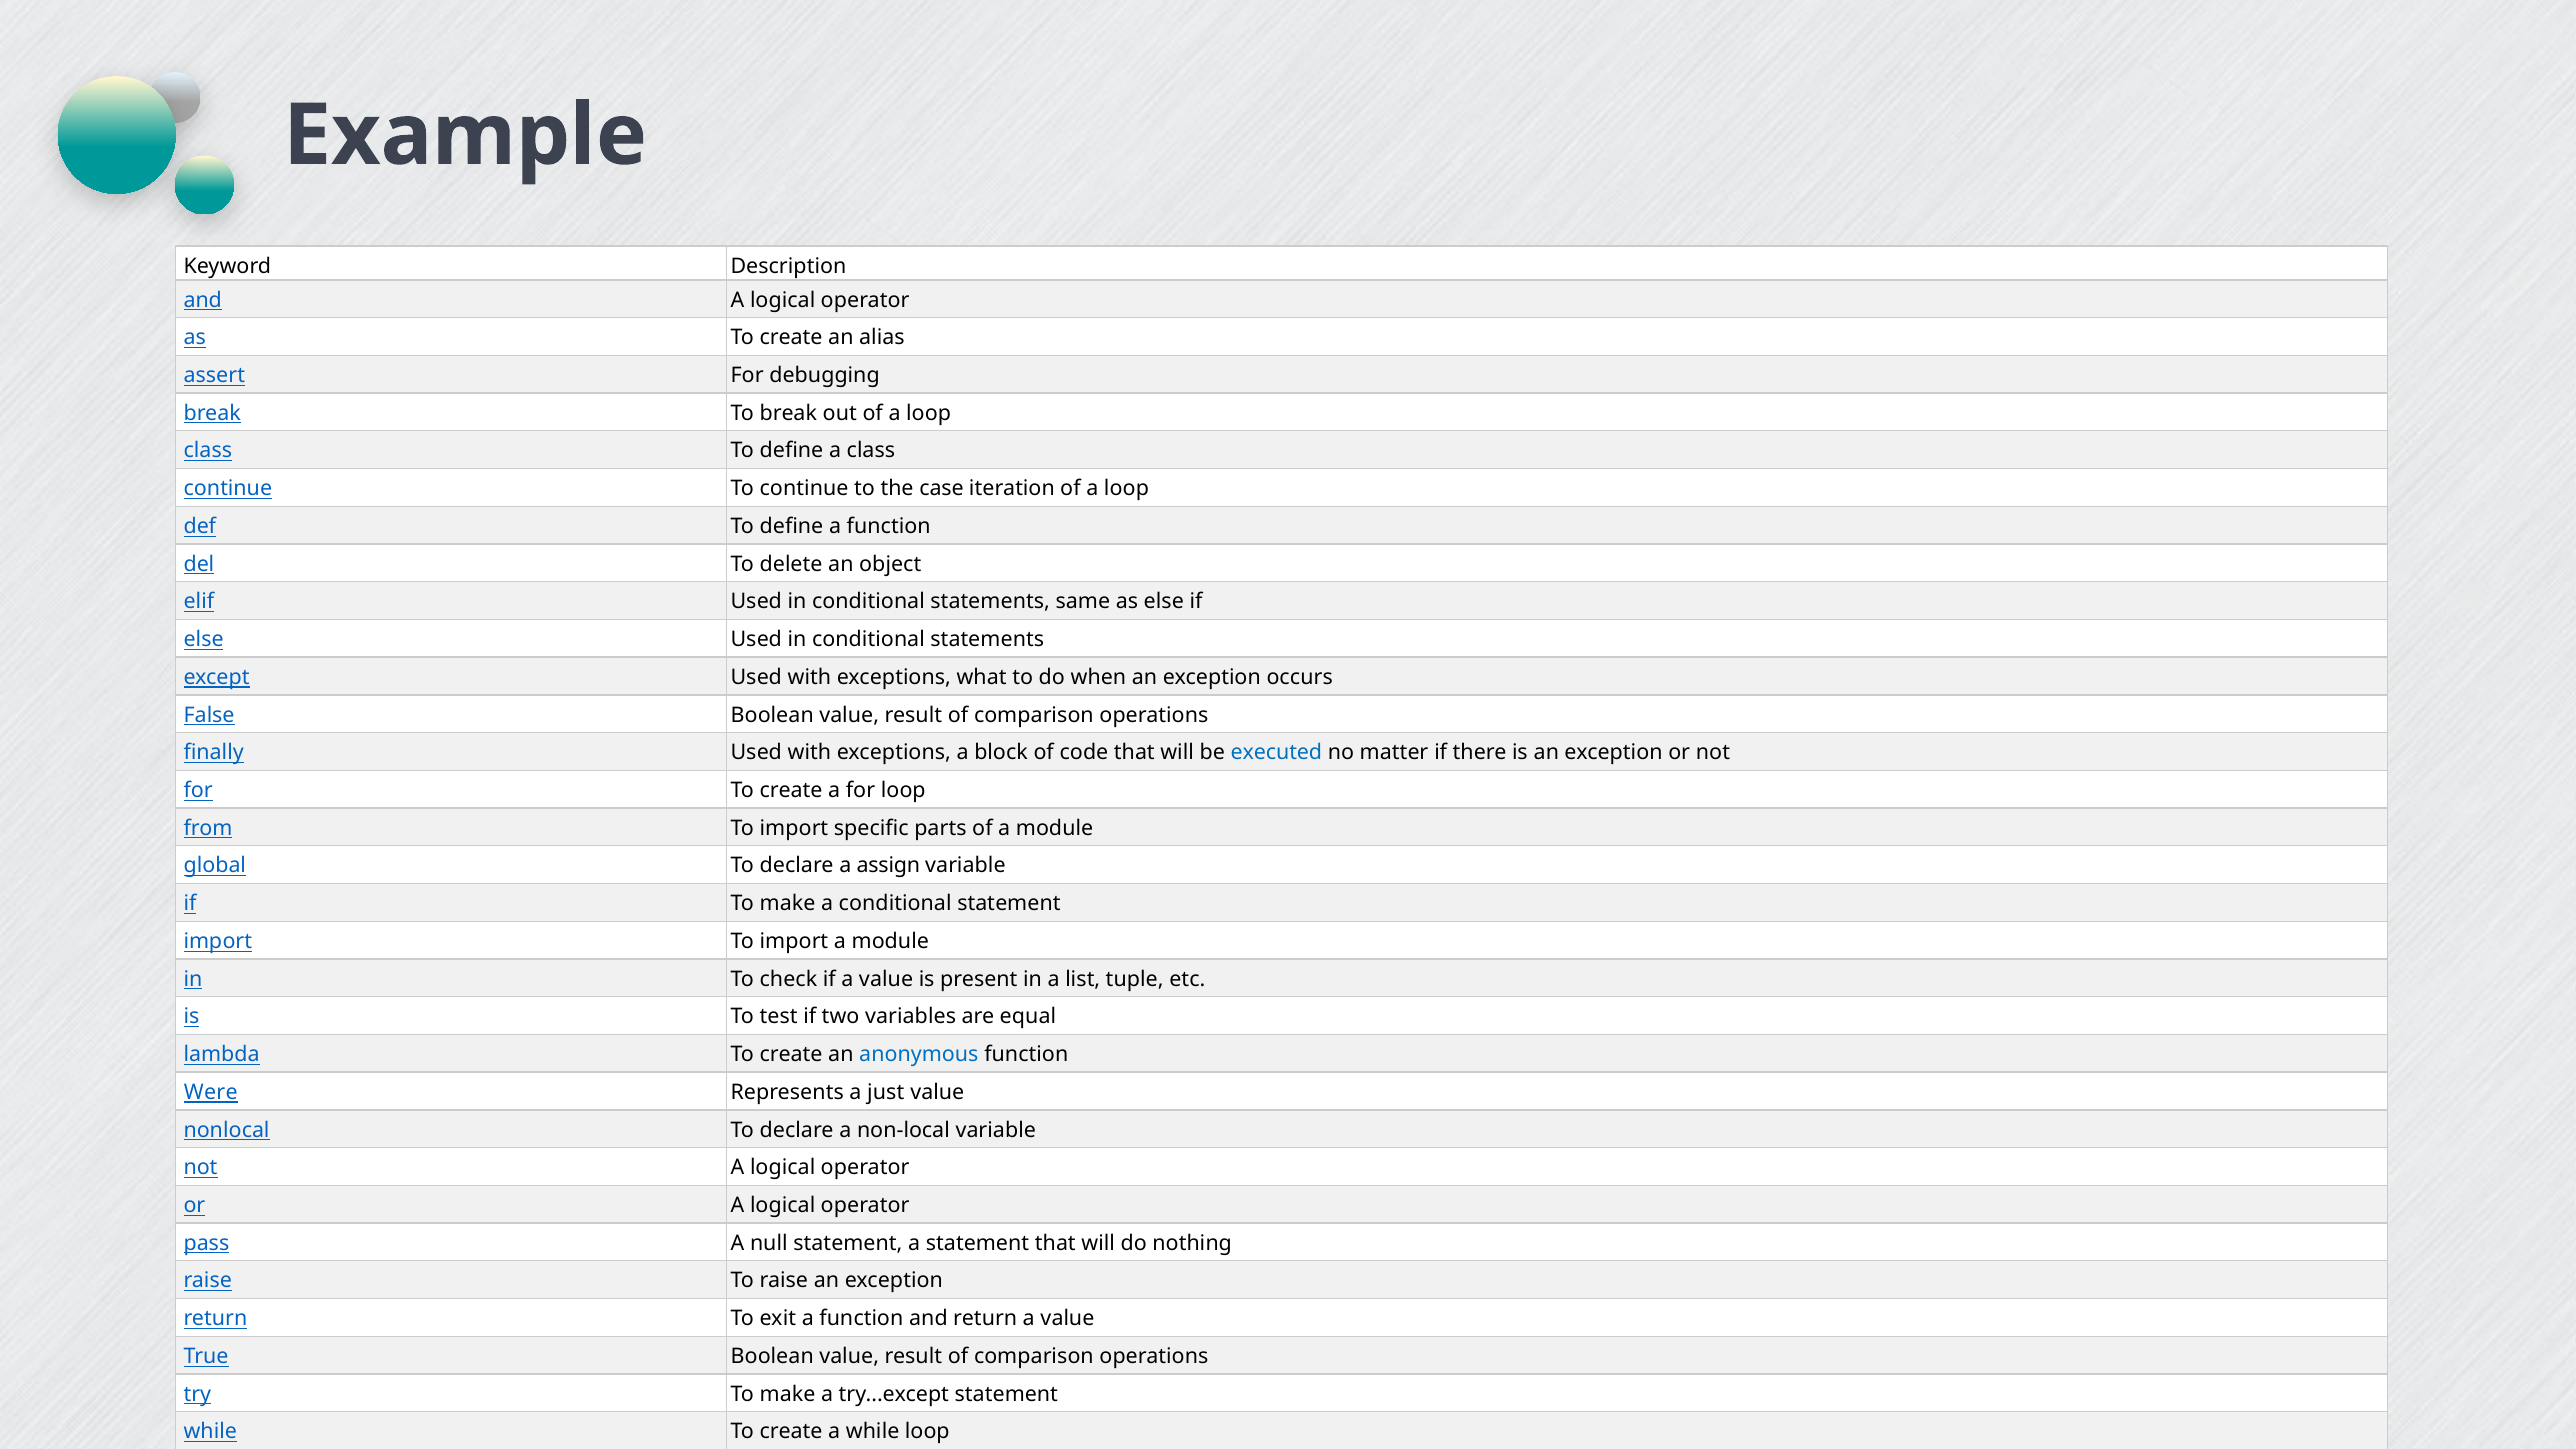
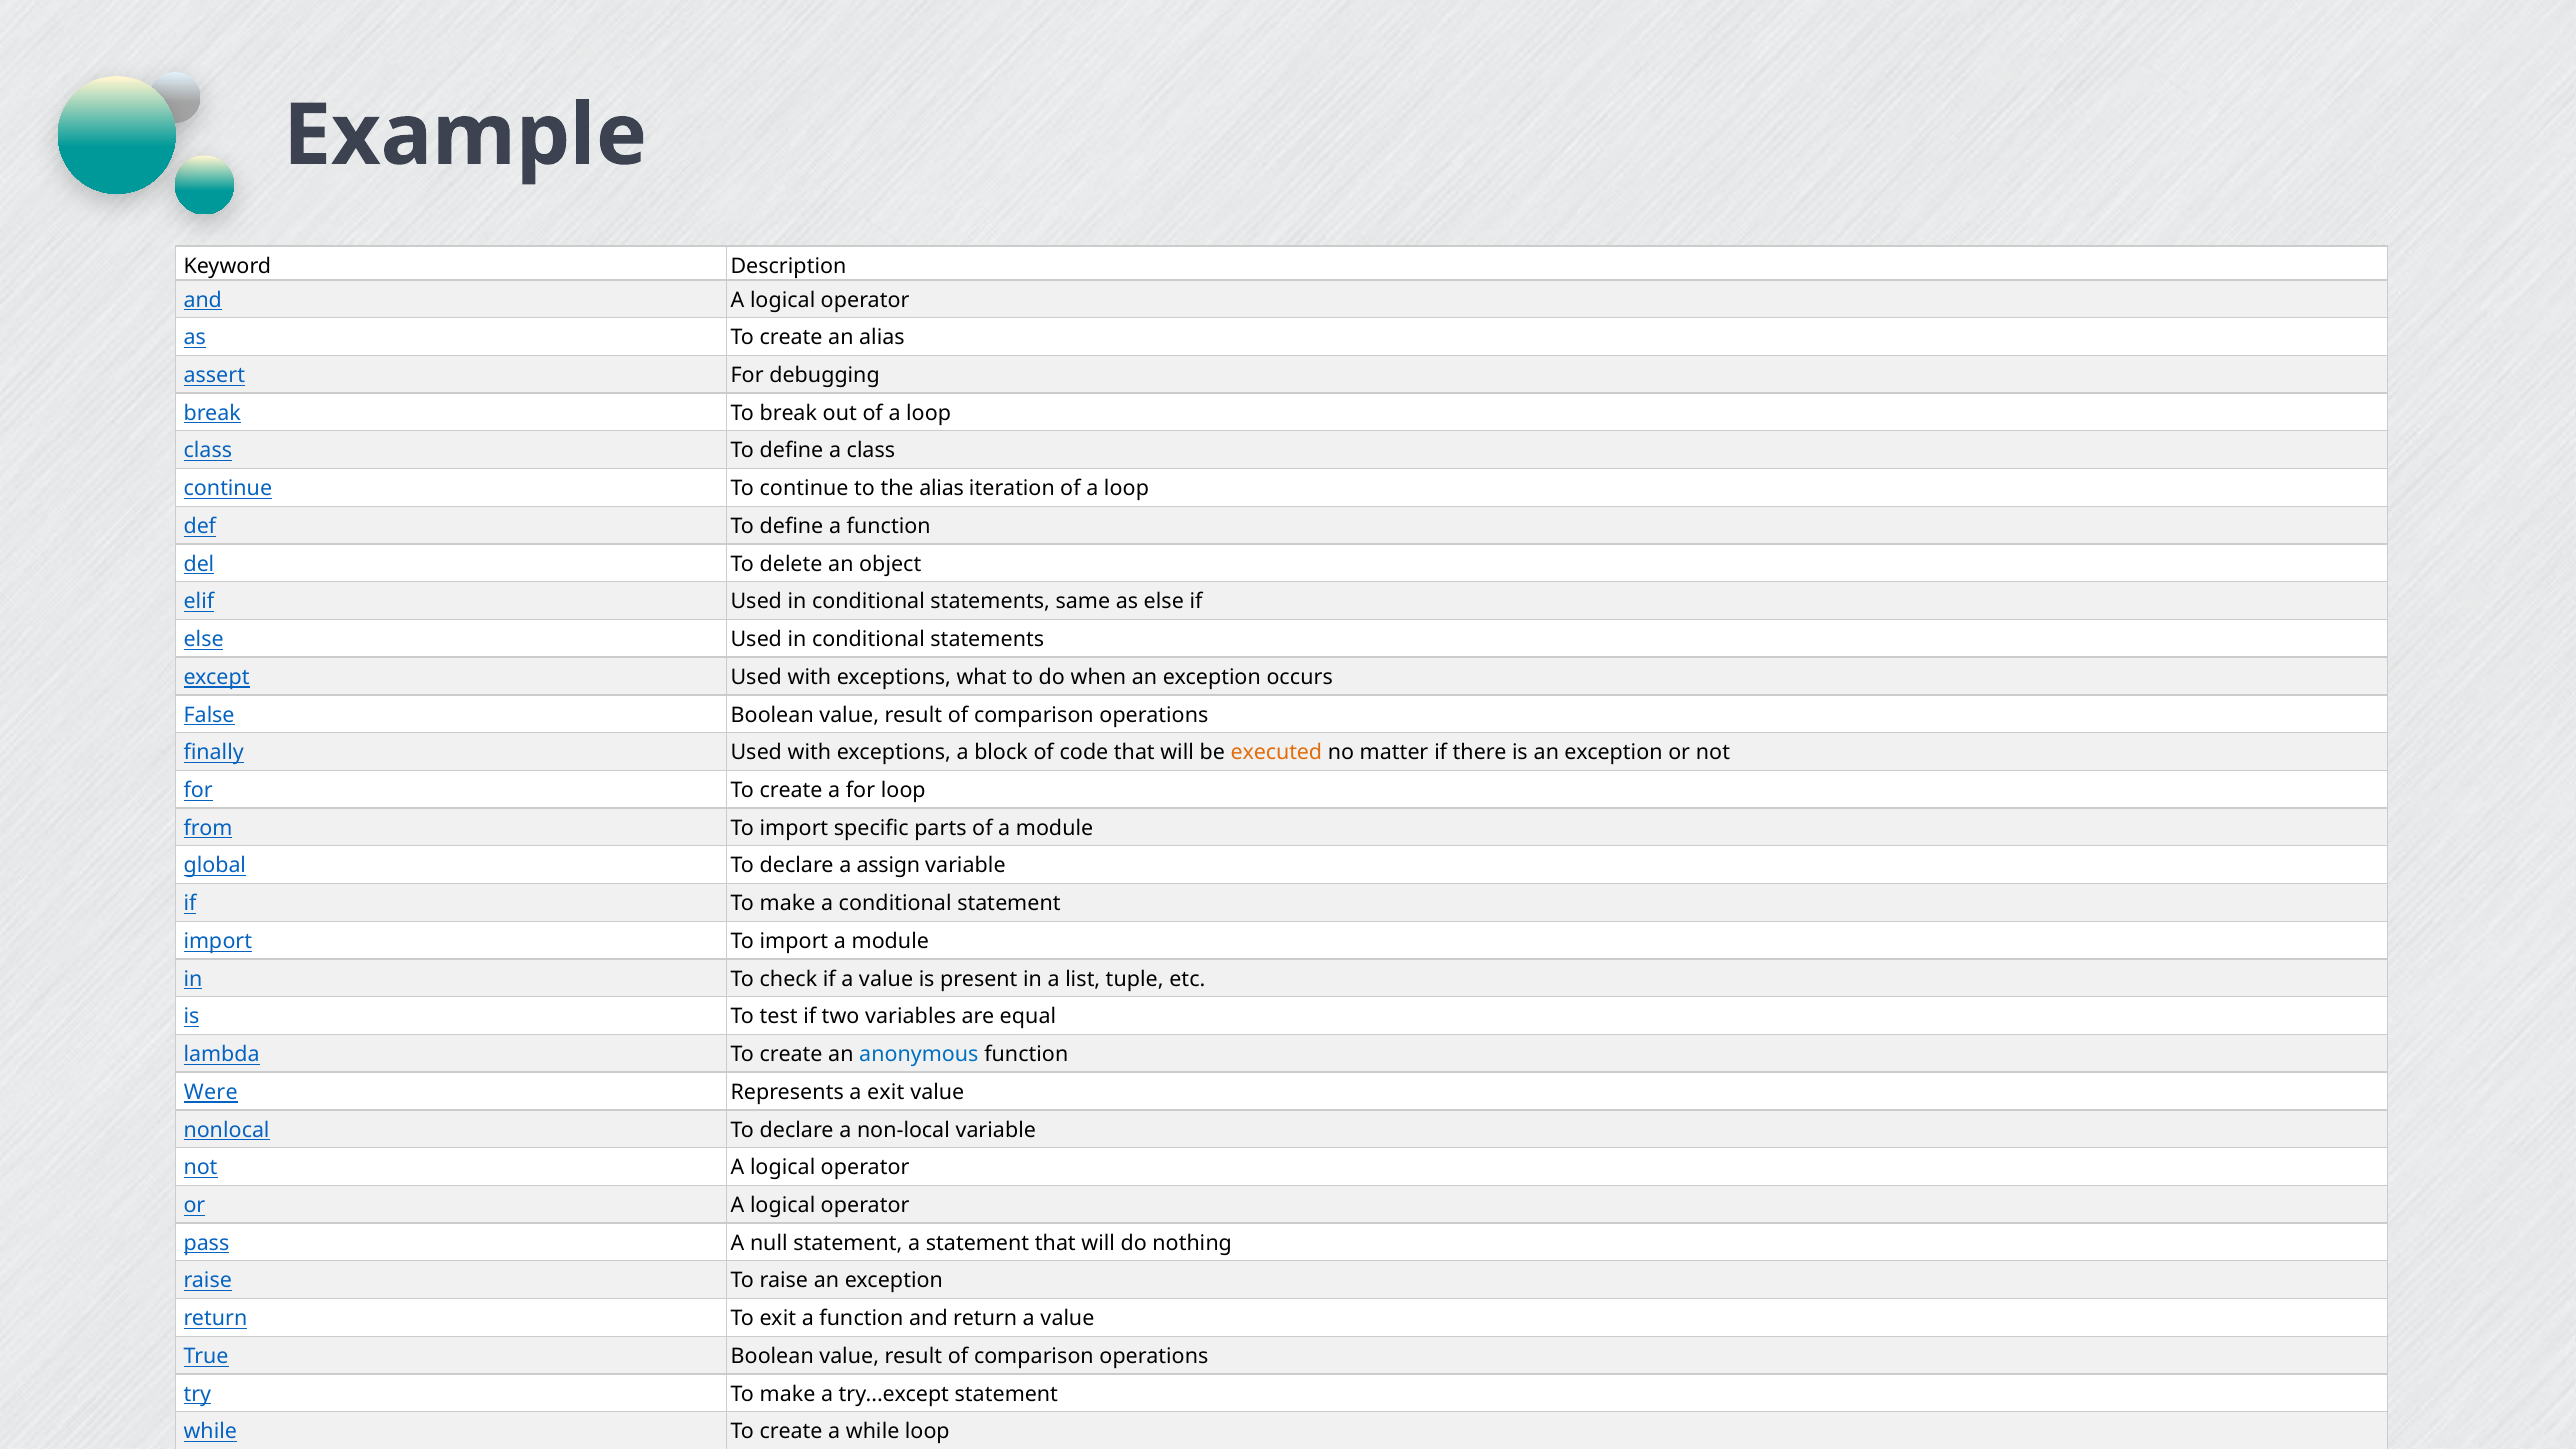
the case: case -> alias
executed colour: blue -> orange
a just: just -> exit
